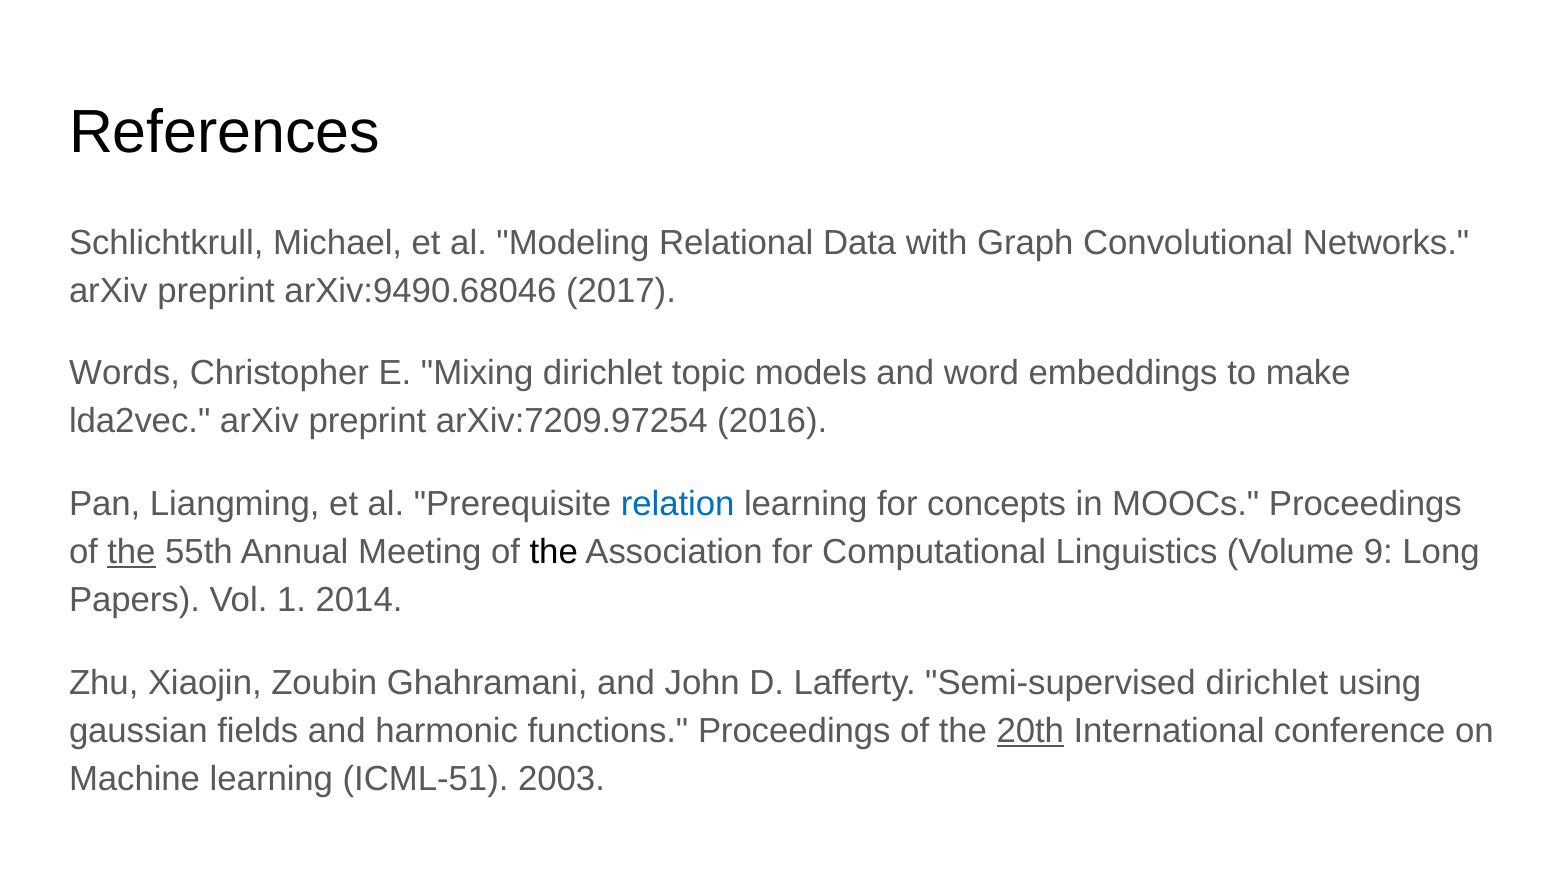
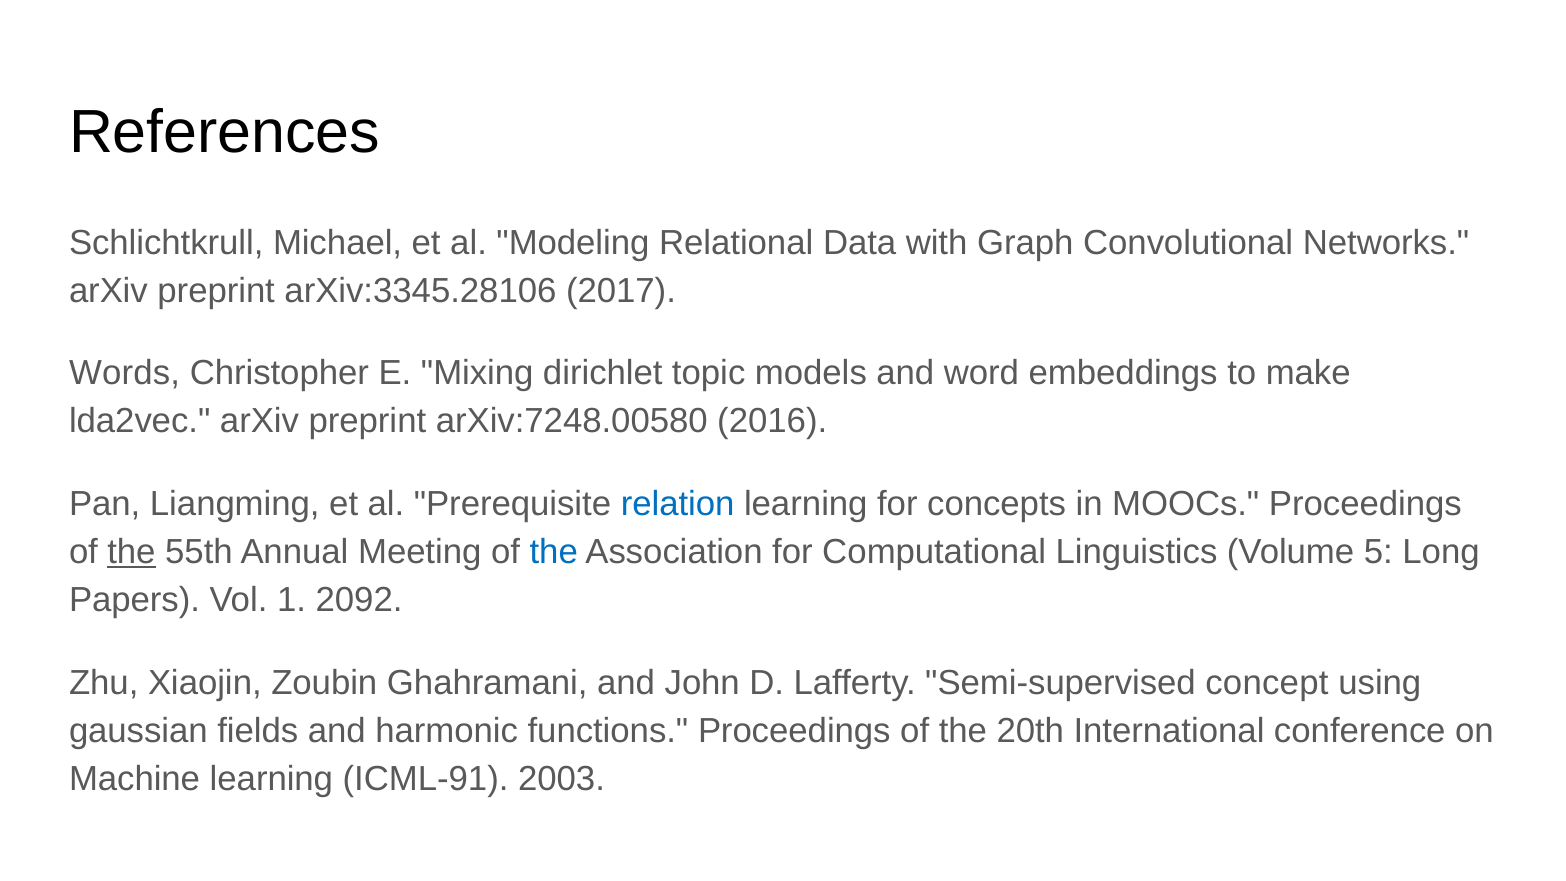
arXiv:9490.68046: arXiv:9490.68046 -> arXiv:3345.28106
arXiv:7209.97254: arXiv:7209.97254 -> arXiv:7248.00580
the at (554, 552) colour: black -> blue
9: 9 -> 5
2014: 2014 -> 2092
Semi-supervised dirichlet: dirichlet -> concept
20th underline: present -> none
ICML-51: ICML-51 -> ICML-91
